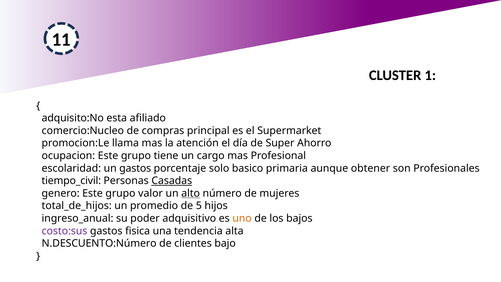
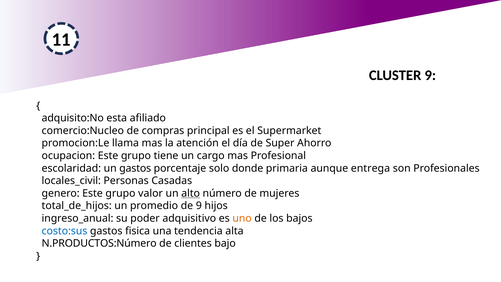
CLUSTER 1: 1 -> 9
basico: basico -> donde
obtener: obtener -> entrega
tiempo_civil: tiempo_civil -> locales_civil
Casadas underline: present -> none
de 5: 5 -> 9
costo:sus colour: purple -> blue
N.DESCUENTO:Número: N.DESCUENTO:Número -> N.PRODUCTOS:Número
